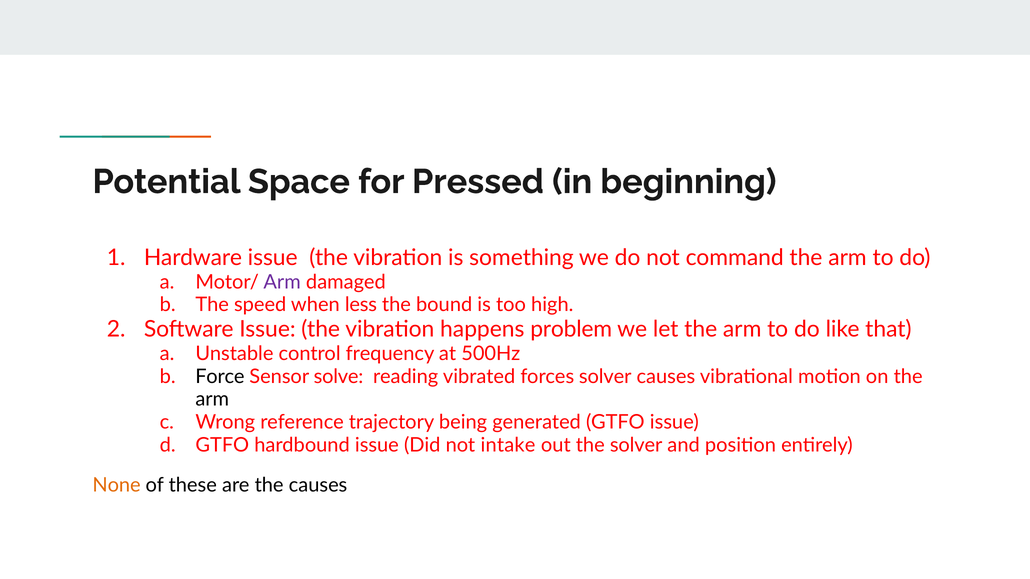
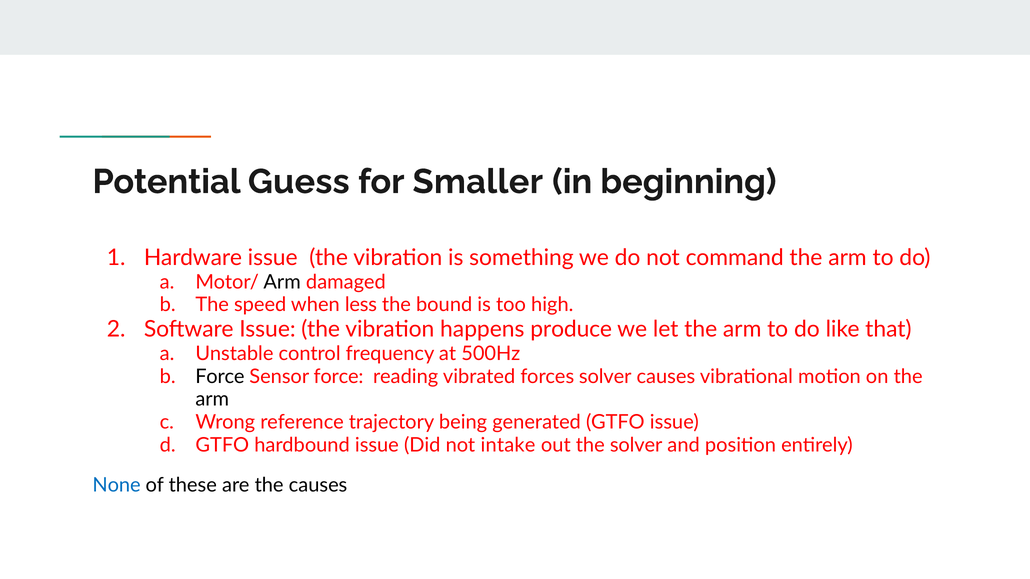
Space: Space -> Guess
Pressed: Pressed -> Smaller
Arm at (282, 282) colour: purple -> black
problem: problem -> produce
Sensor solve: solve -> force
None colour: orange -> blue
